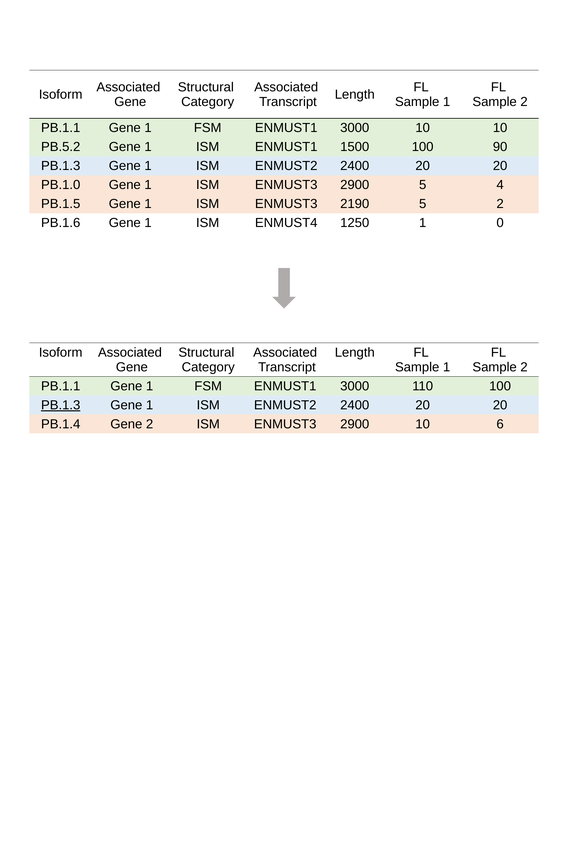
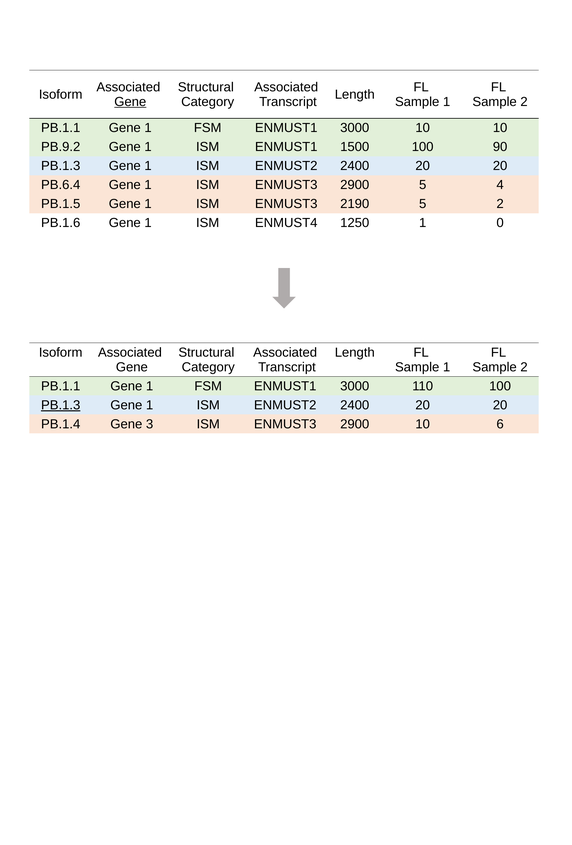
Gene at (130, 102) underline: none -> present
PB.5.2: PB.5.2 -> PB.9.2
PB.1.0: PB.1.0 -> PB.6.4
Gene 2: 2 -> 3
